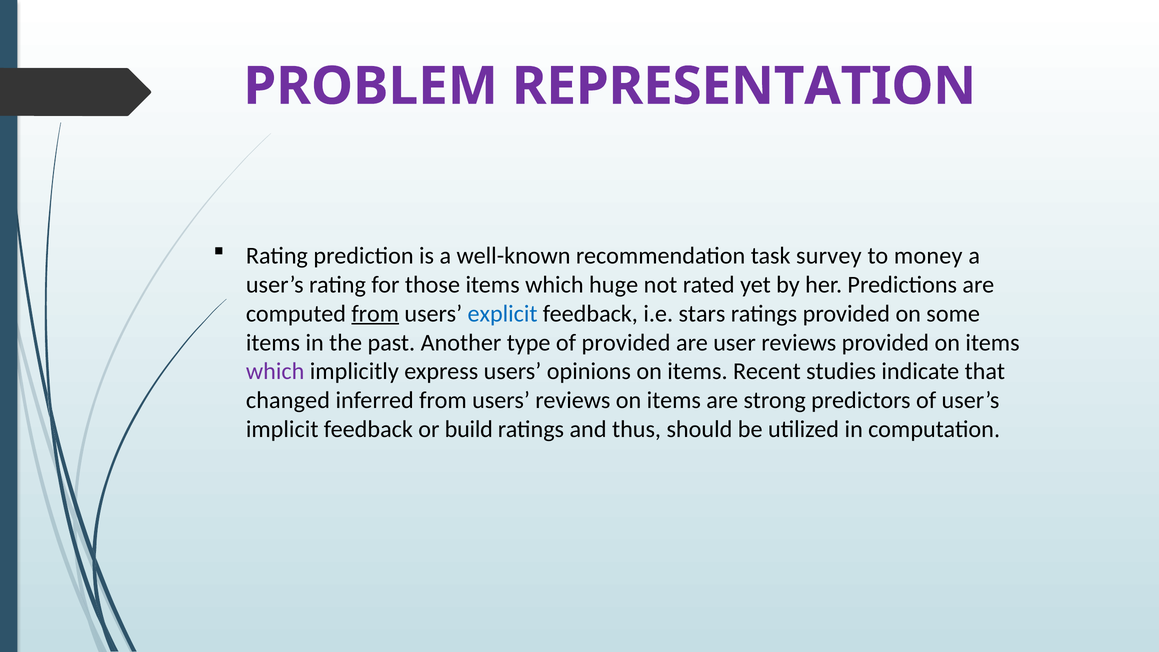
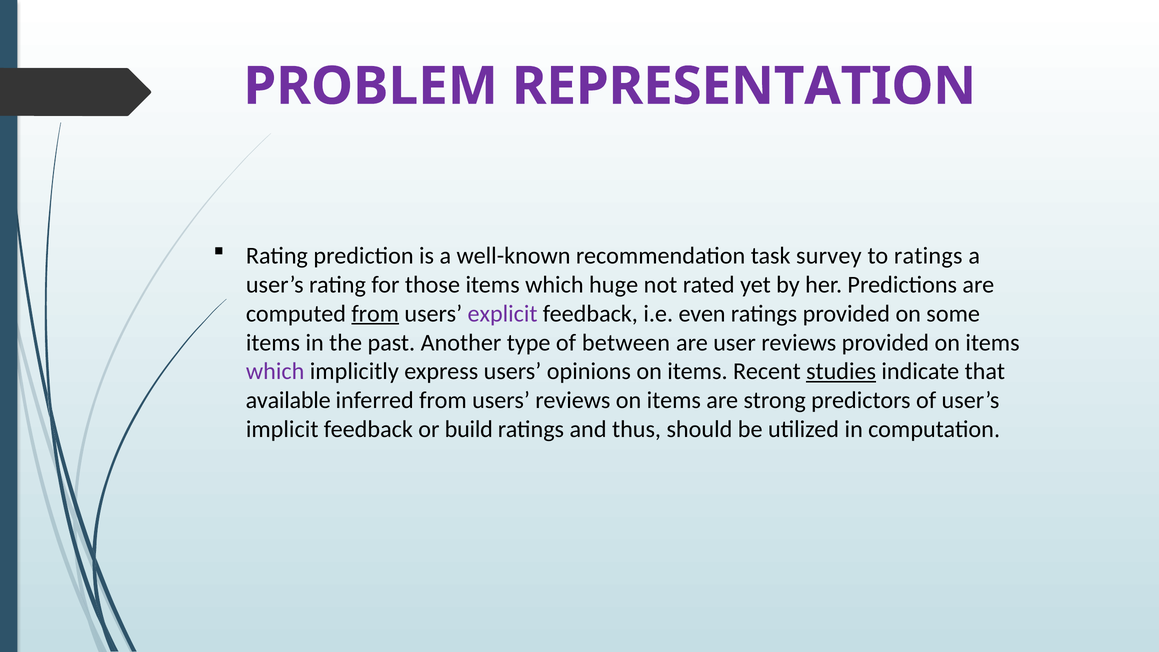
to money: money -> ratings
explicit colour: blue -> purple
stars: stars -> even
of provided: provided -> between
studies underline: none -> present
changed: changed -> available
